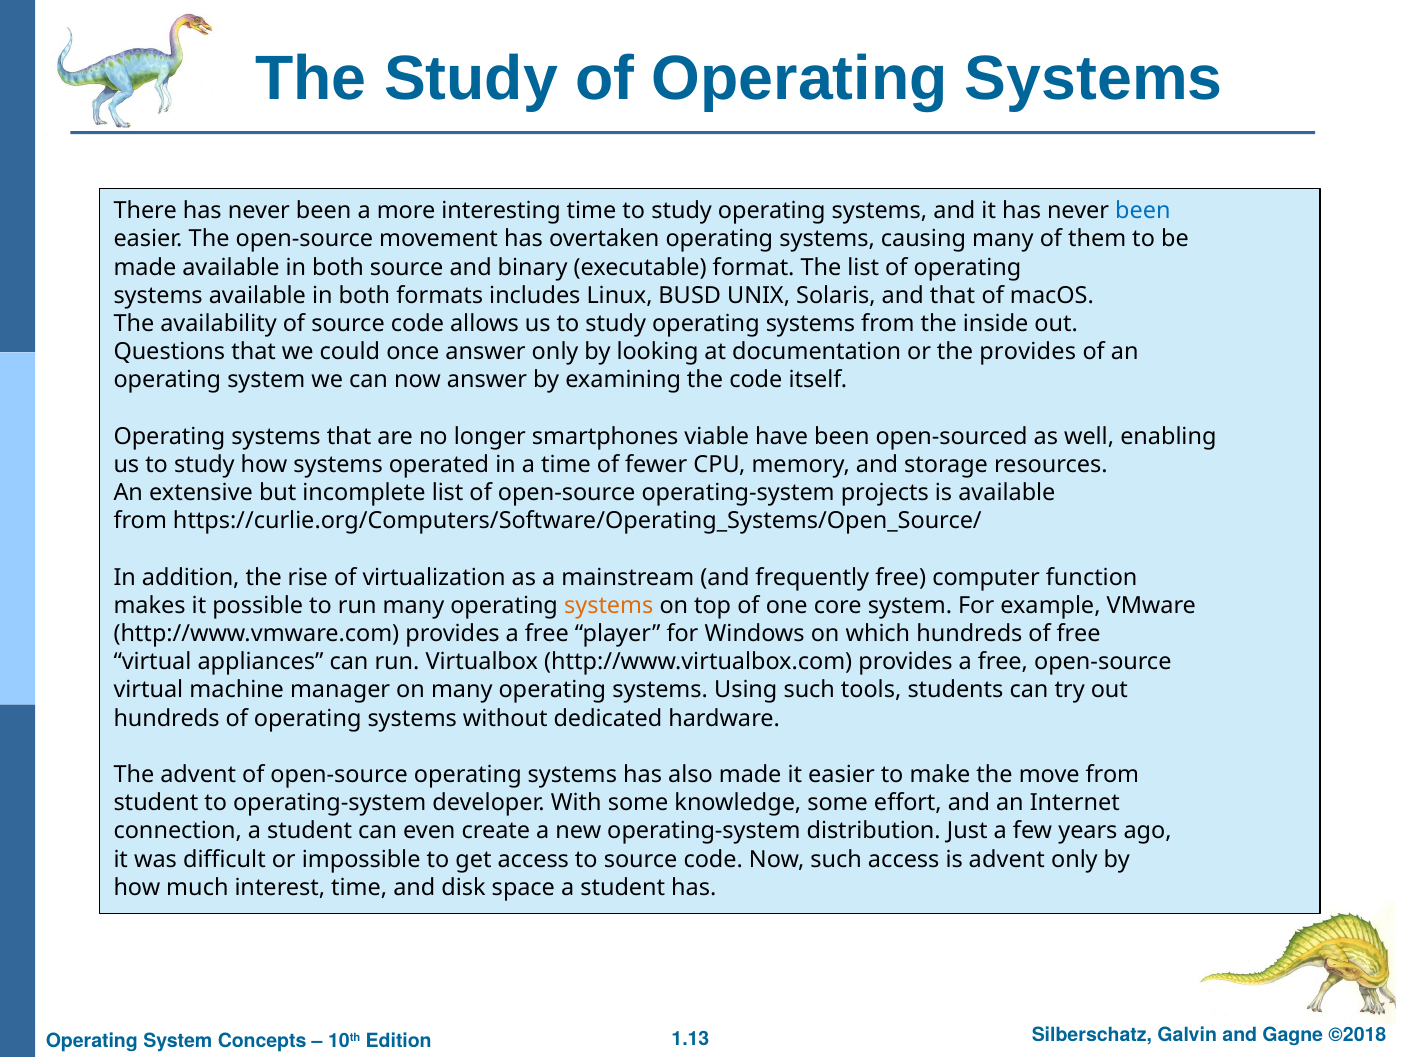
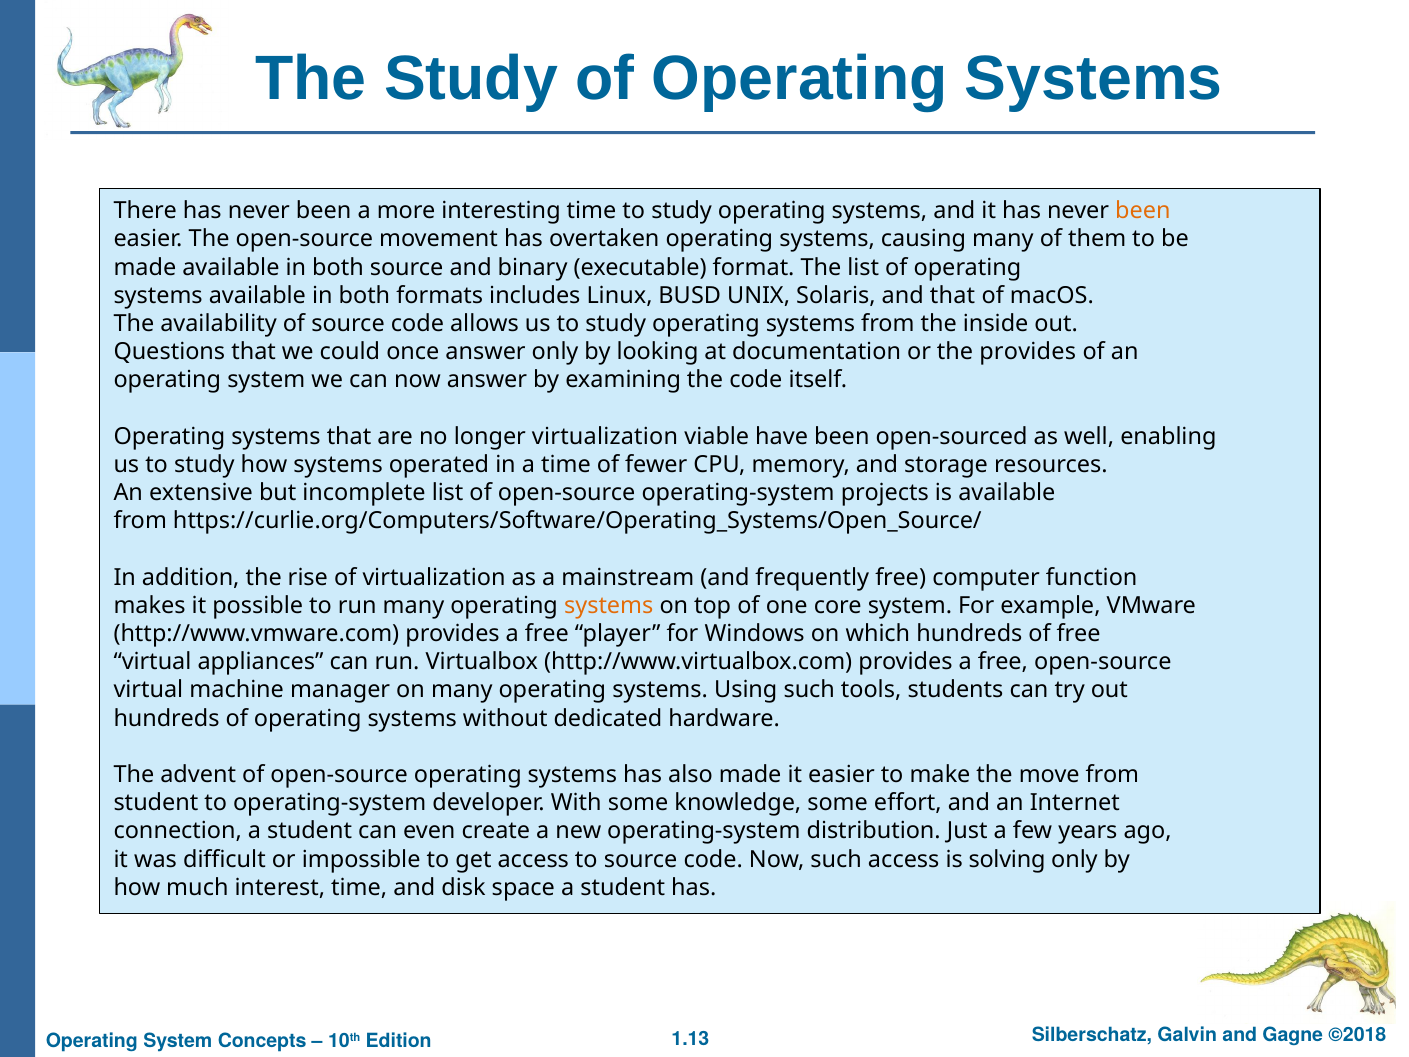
been at (1143, 211) colour: blue -> orange
longer smartphones: smartphones -> virtualization
is advent: advent -> solving
